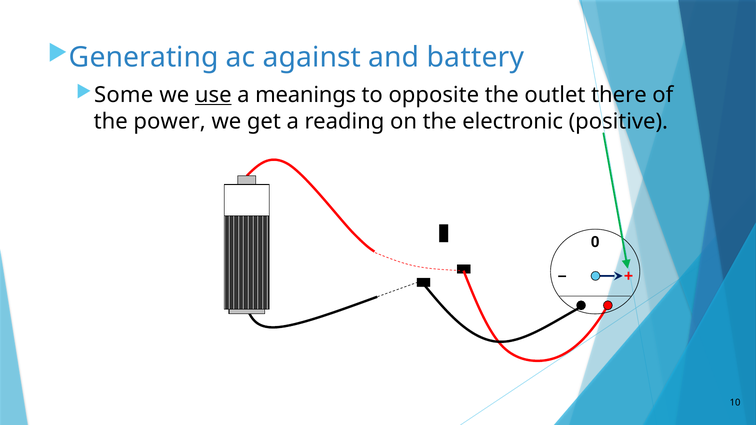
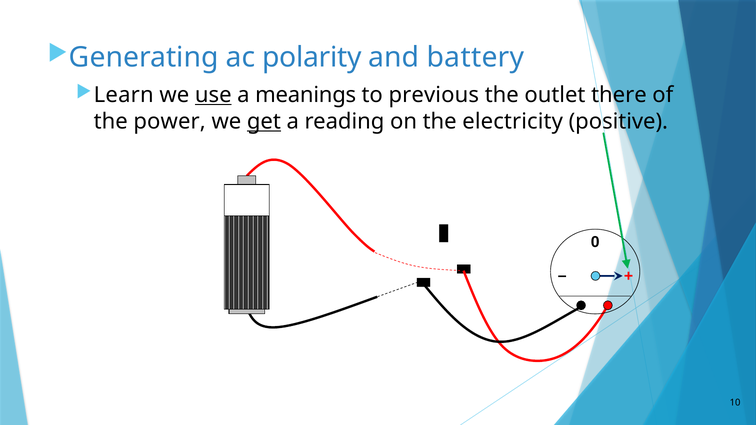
against: against -> polarity
Some: Some -> Learn
opposite: opposite -> previous
get underline: none -> present
electronic: electronic -> electricity
